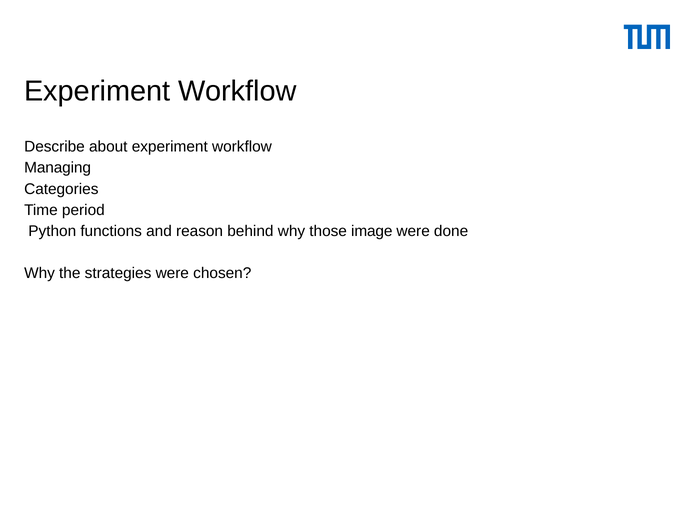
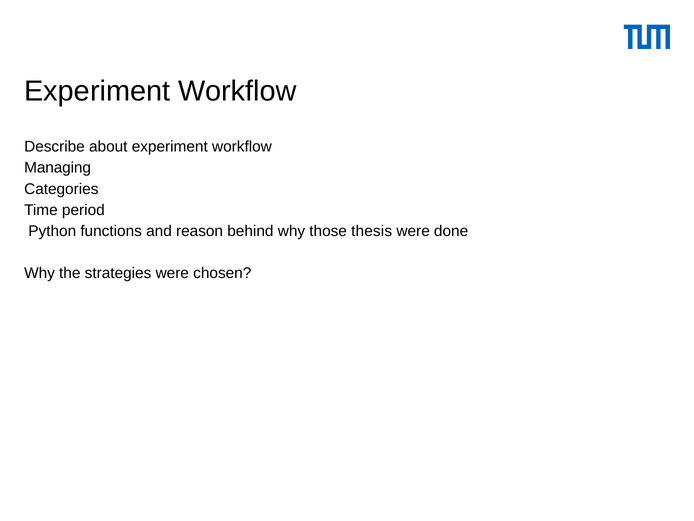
image: image -> thesis
